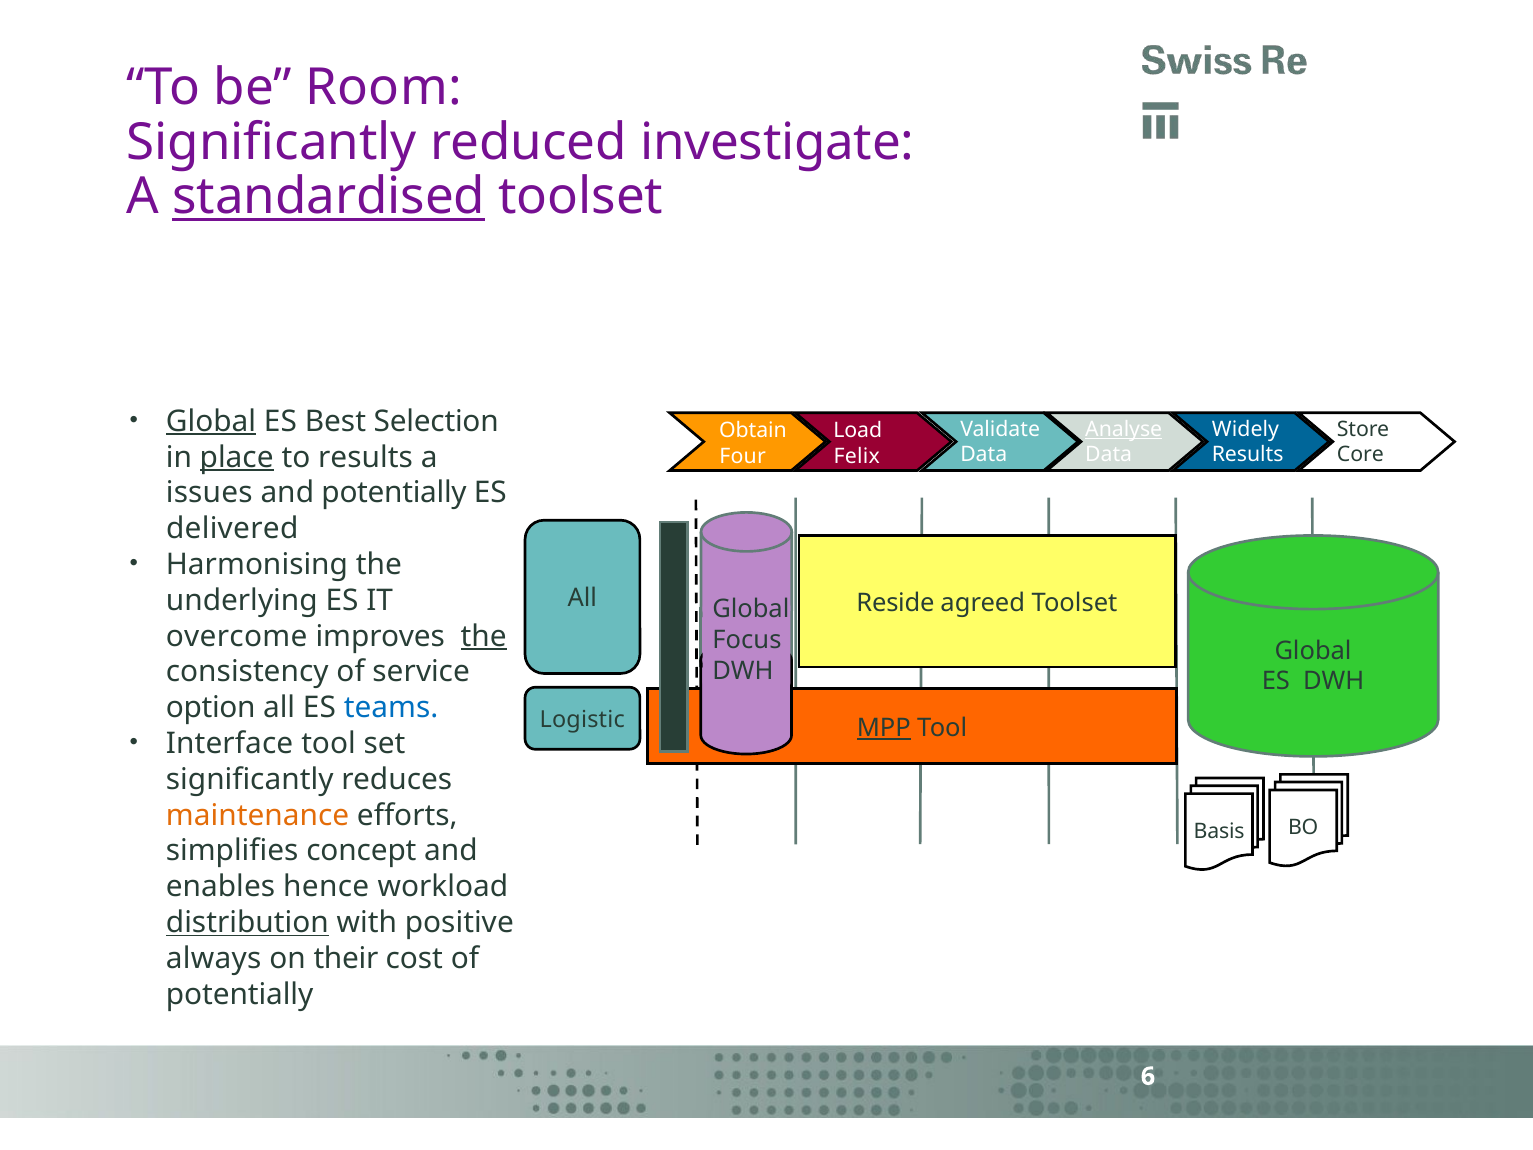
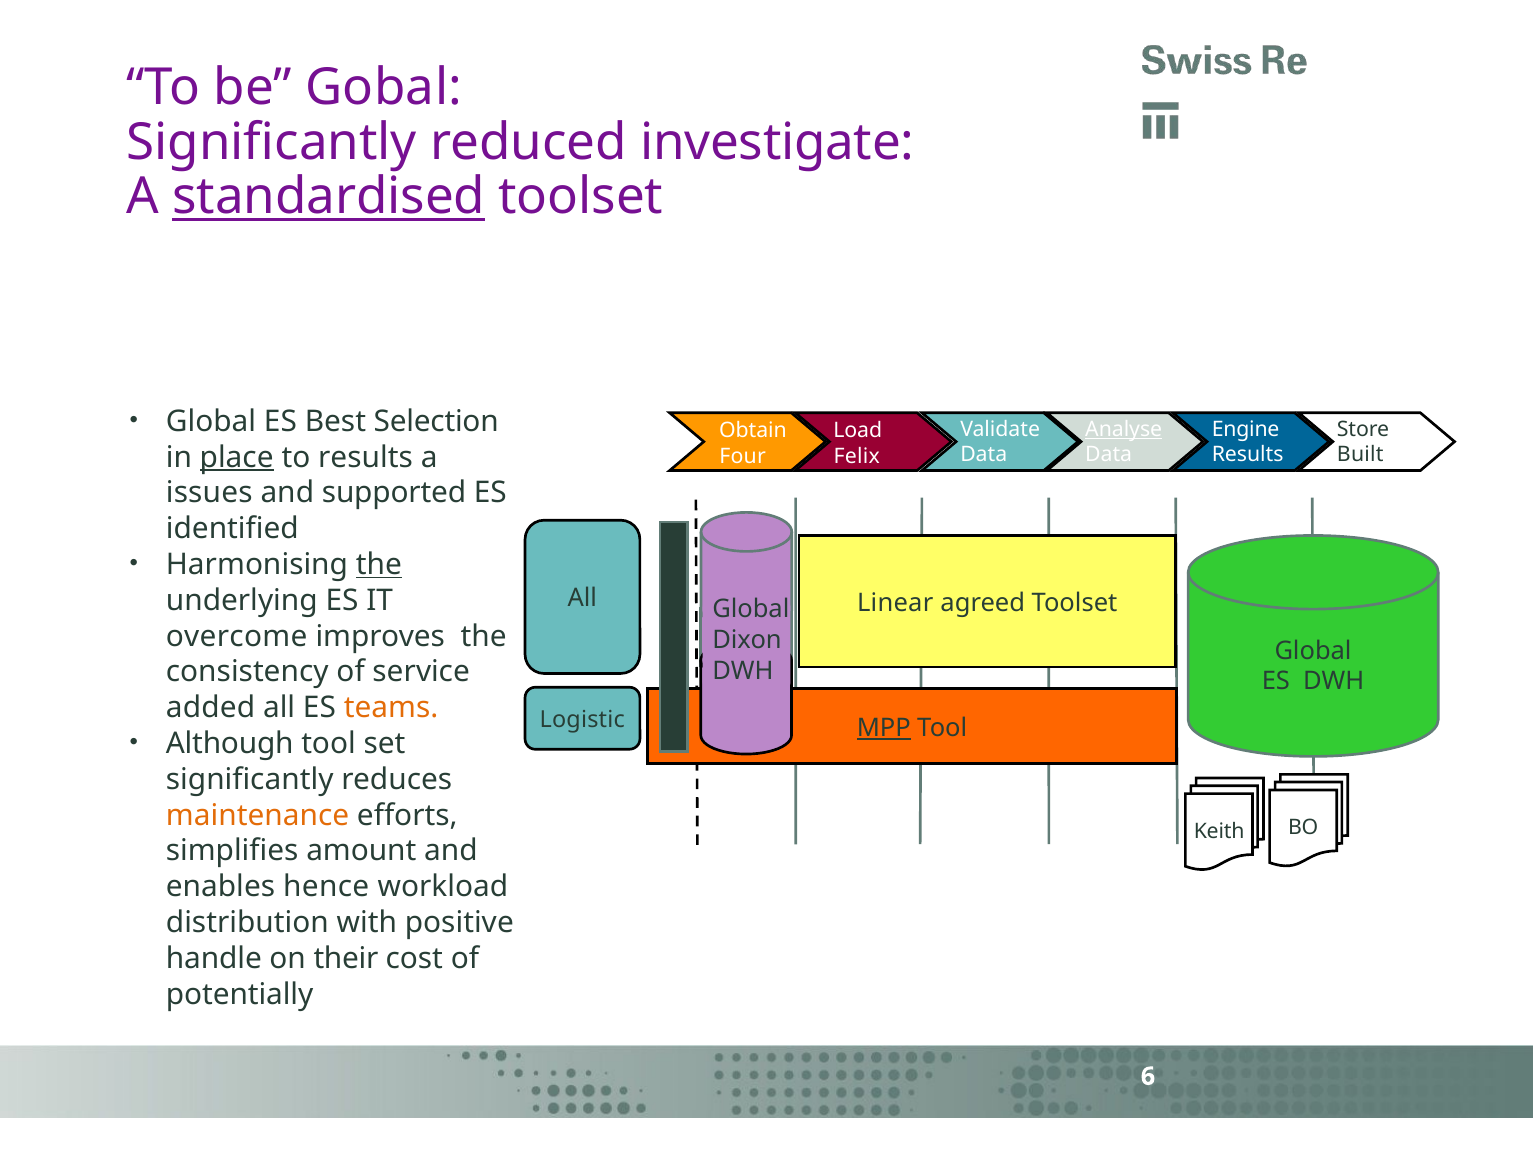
Room: Room -> Gobal
Global at (211, 421) underline: present -> none
Widely: Widely -> Engine
Core: Core -> Built
and potentially: potentially -> supported
delivered: delivered -> identified
the at (379, 564) underline: none -> present
Reside: Reside -> Linear
the at (484, 636) underline: present -> none
Focus: Focus -> Dixon
option: option -> added
teams colour: blue -> orange
Interface: Interface -> Although
Basis: Basis -> Keith
concept: concept -> amount
distribution underline: present -> none
always: always -> handle
